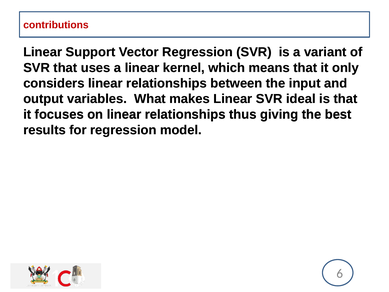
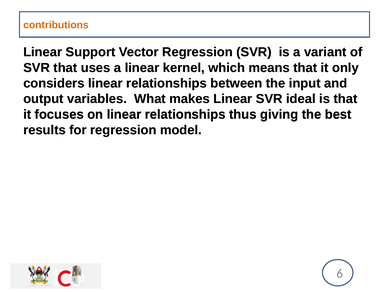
contributions colour: red -> orange
